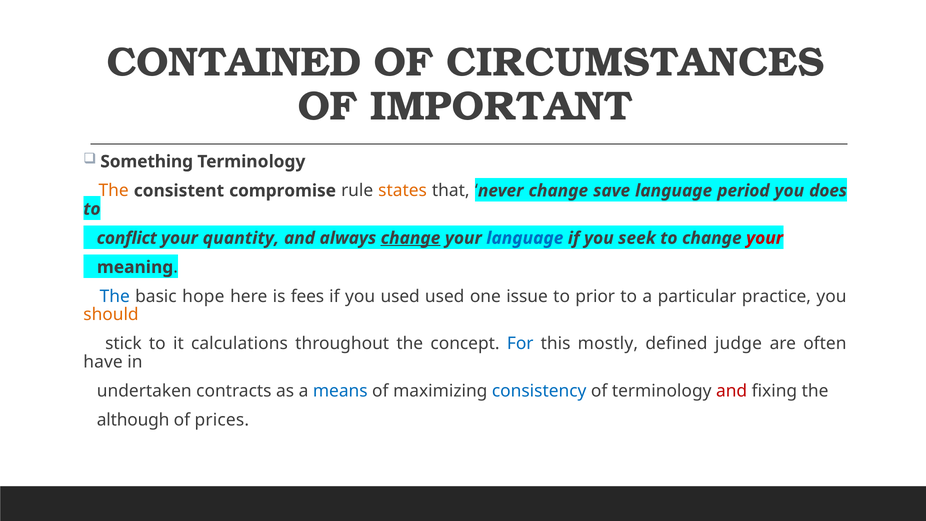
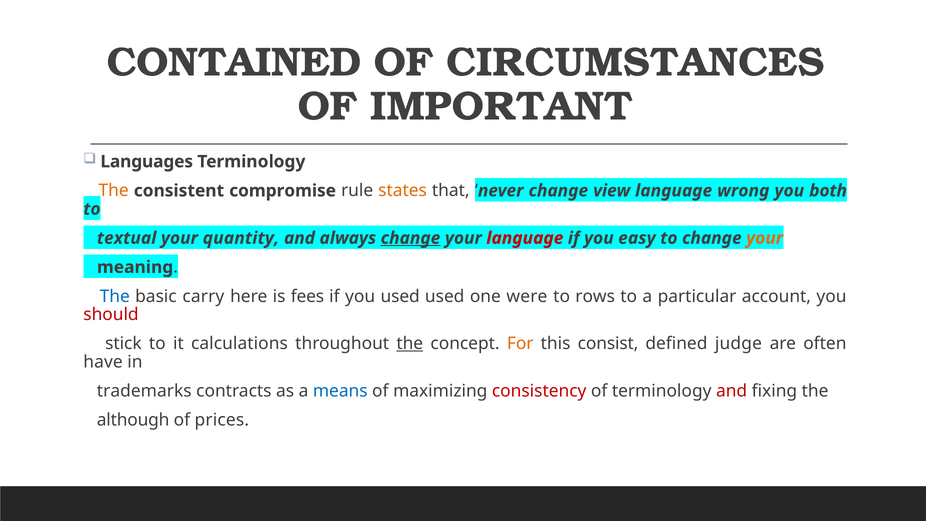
Something: Something -> Languages
save: save -> view
period: period -> wrong
does: does -> both
conflict: conflict -> textual
language at (525, 238) colour: blue -> red
seek: seek -> easy
your at (765, 238) colour: red -> orange
hope: hope -> carry
issue: issue -> were
prior: prior -> rows
practice: practice -> account
should colour: orange -> red
the at (410, 344) underline: none -> present
For colour: blue -> orange
mostly: mostly -> consist
undertaken: undertaken -> trademarks
consistency colour: blue -> red
